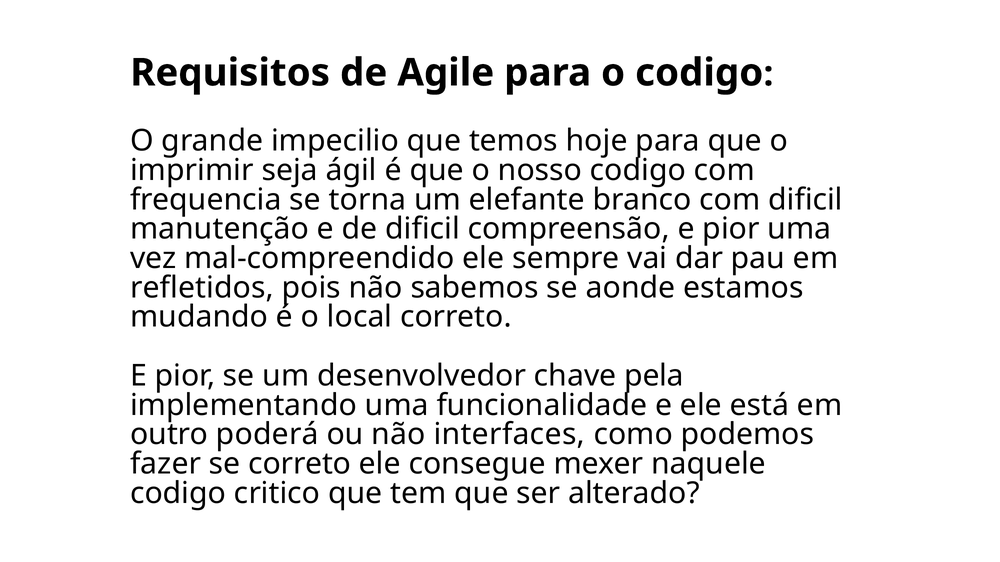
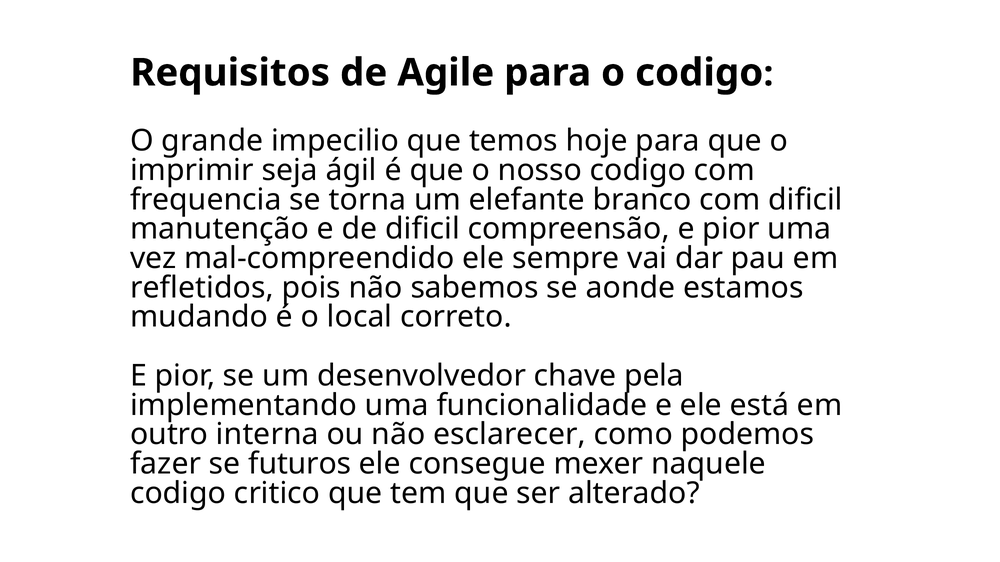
poderá: poderá -> interna
interfaces: interfaces -> esclarecer
se correto: correto -> futuros
